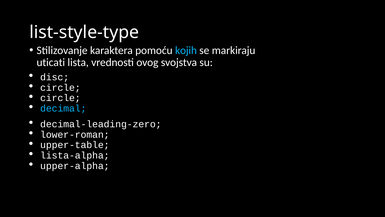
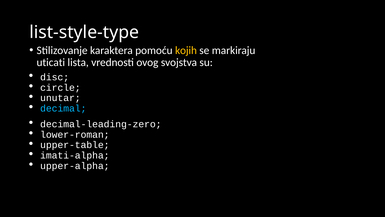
kojih colour: light blue -> yellow
circle at (60, 98): circle -> unutar
lista-alpha: lista-alpha -> imati-alpha
